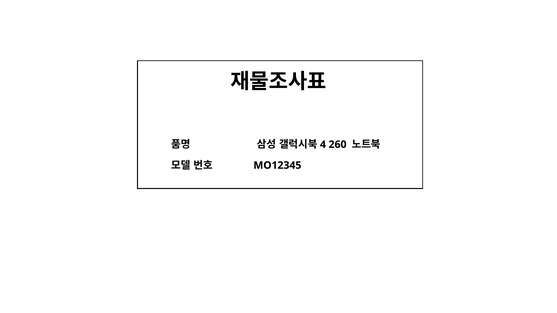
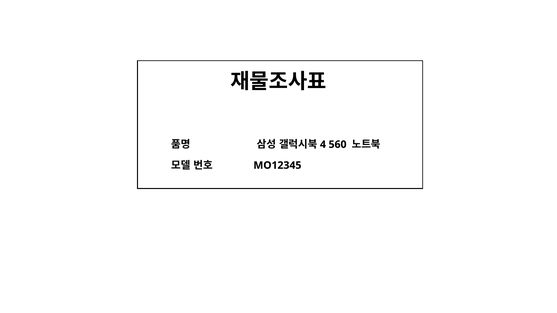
260: 260 -> 560
